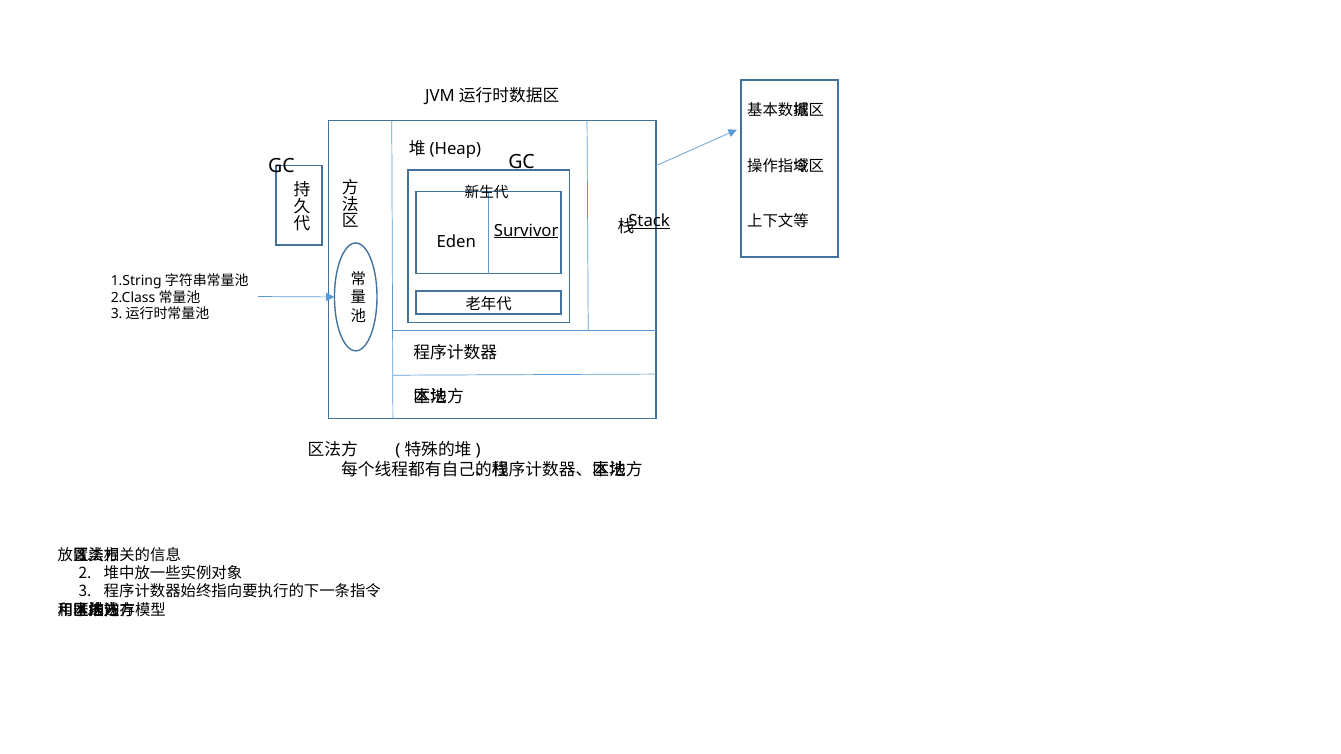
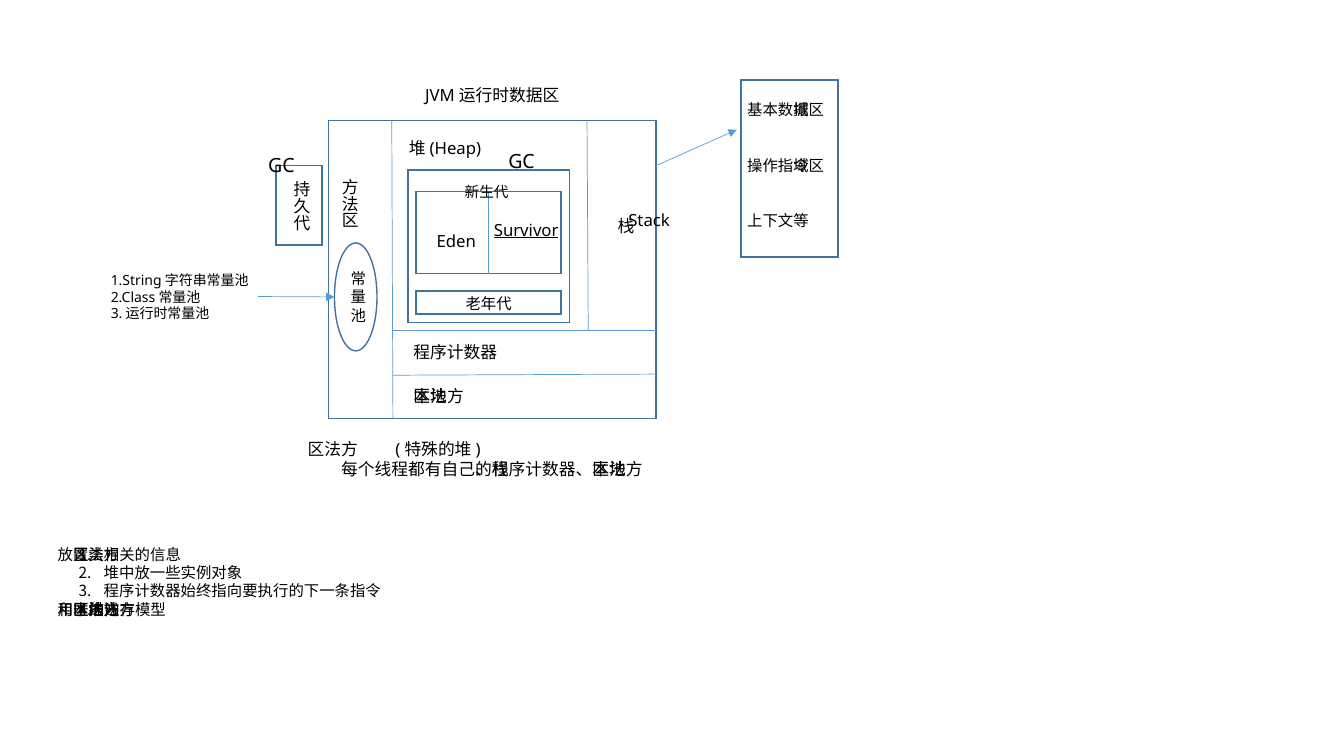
Stack underline: present -> none
